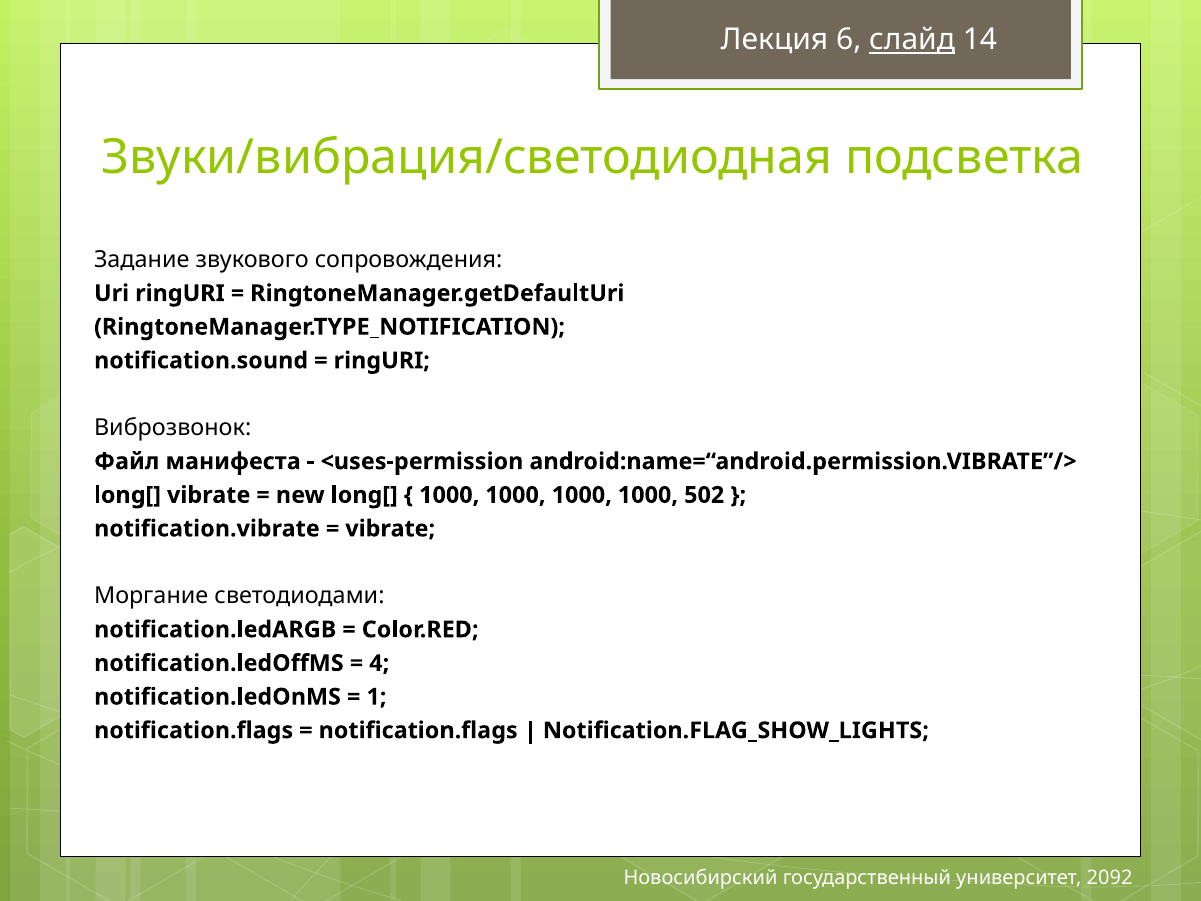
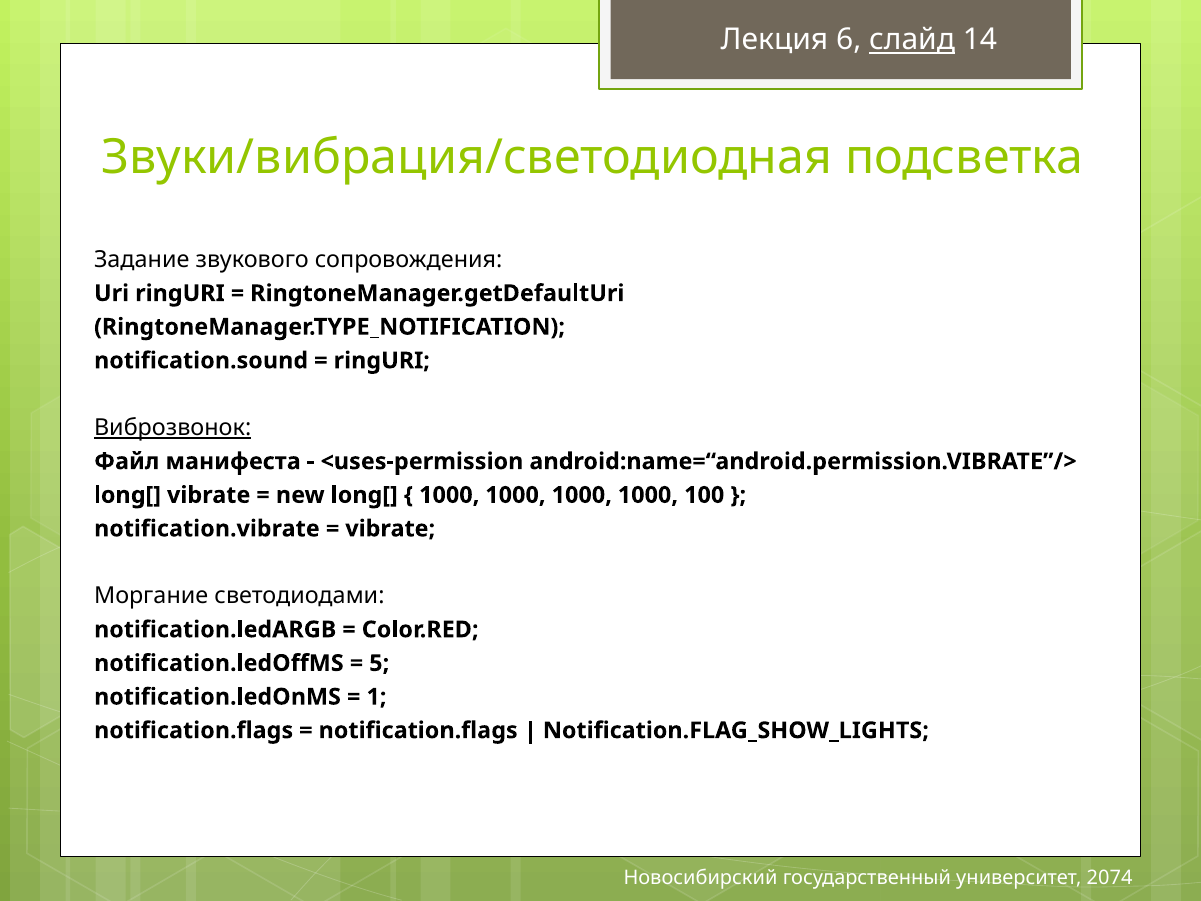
Виброзвонок underline: none -> present
502: 502 -> 100
4: 4 -> 5
2092: 2092 -> 2074
